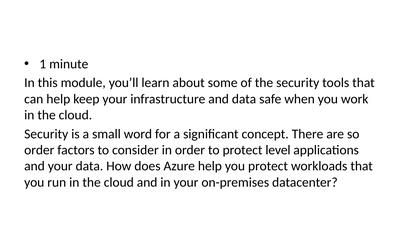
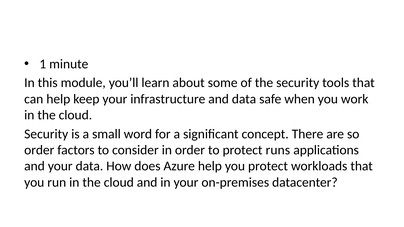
level: level -> runs
